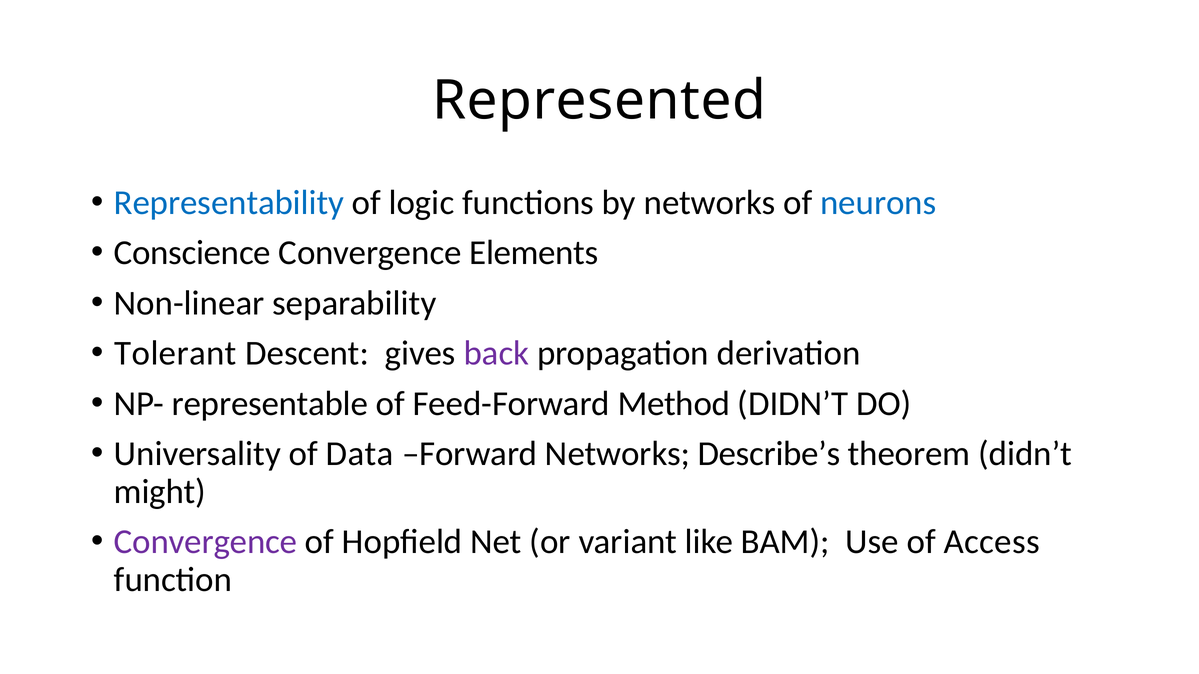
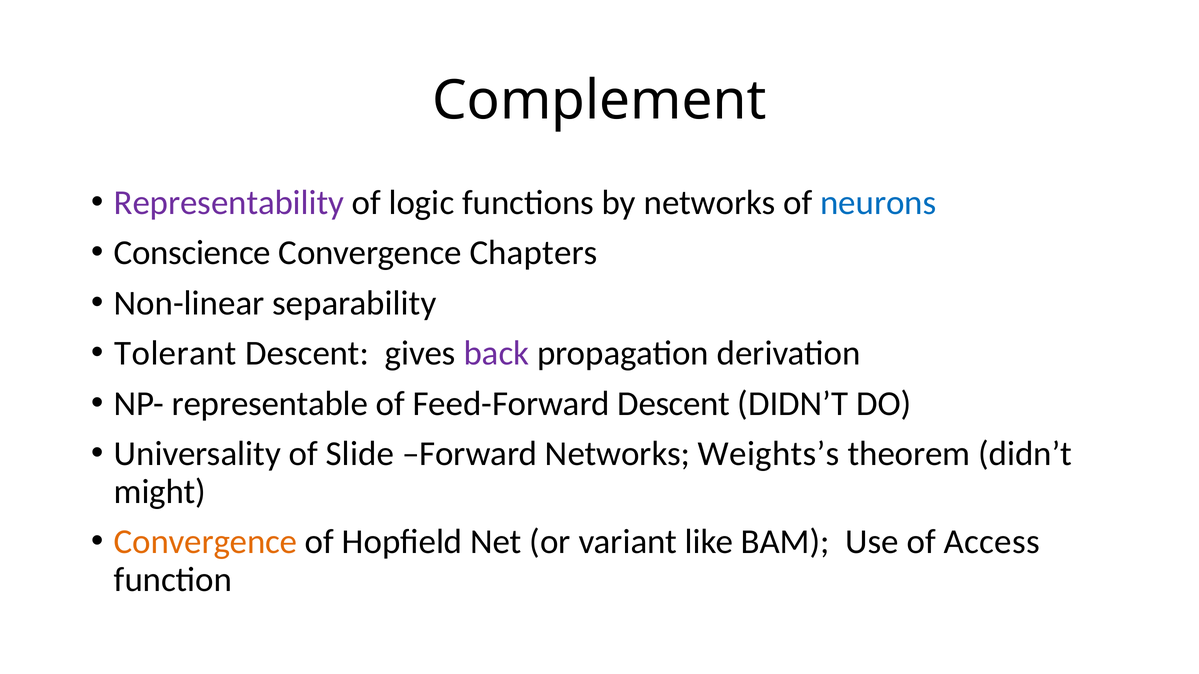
Represented: Represented -> Complement
Representability colour: blue -> purple
Elements: Elements -> Chapters
Feed-Forward Method: Method -> Descent
Data: Data -> Slide
Describe’s: Describe’s -> Weights’s
Convergence at (206, 542) colour: purple -> orange
